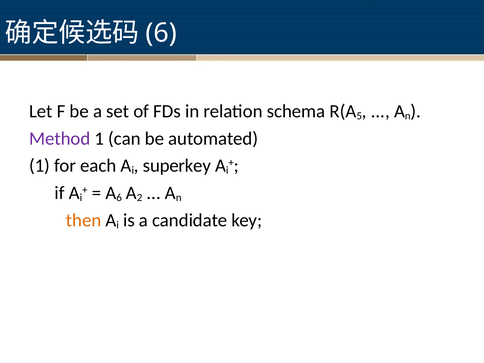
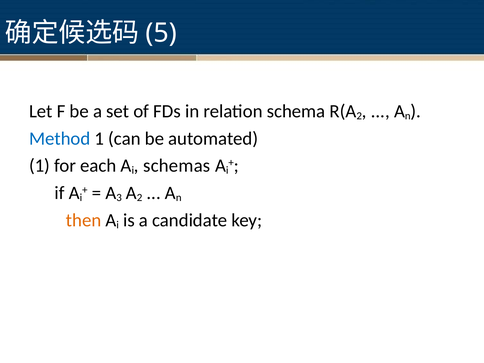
6 at (161, 33): 6 -> 5
5 at (359, 116): 5 -> 2
Method colour: purple -> blue
superkey: superkey -> schemas
A 6: 6 -> 3
